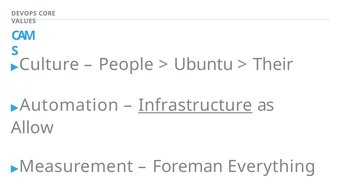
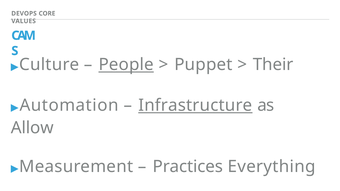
People underline: none -> present
Ubuntu: Ubuntu -> Puppet
Foreman: Foreman -> Practices
